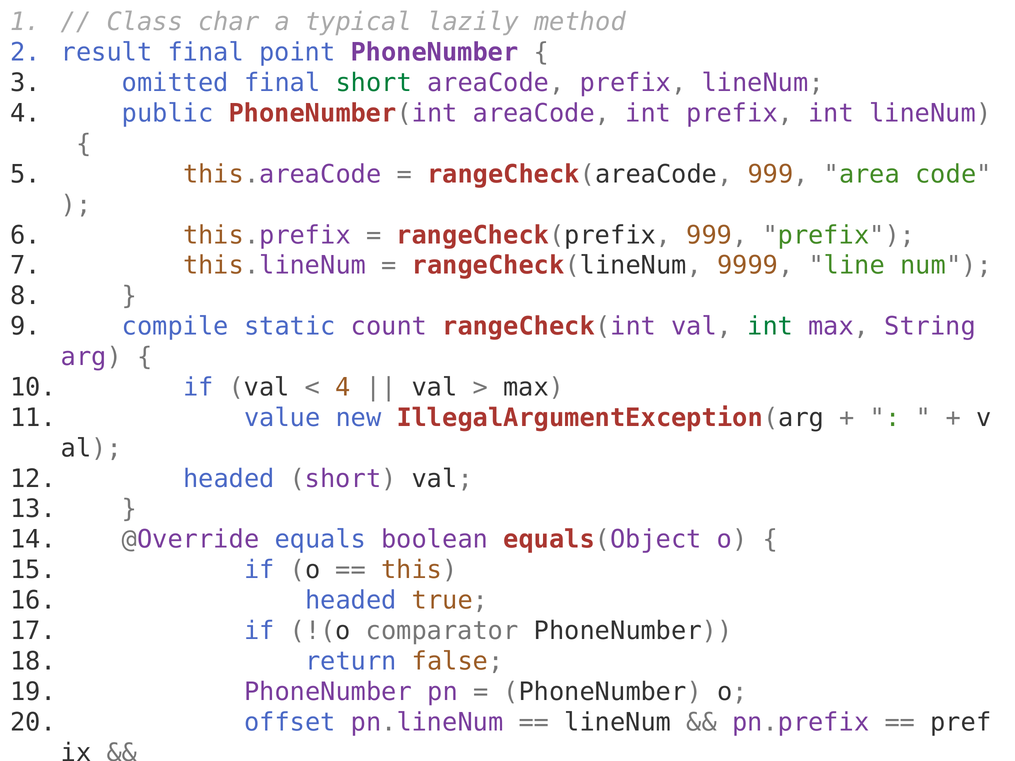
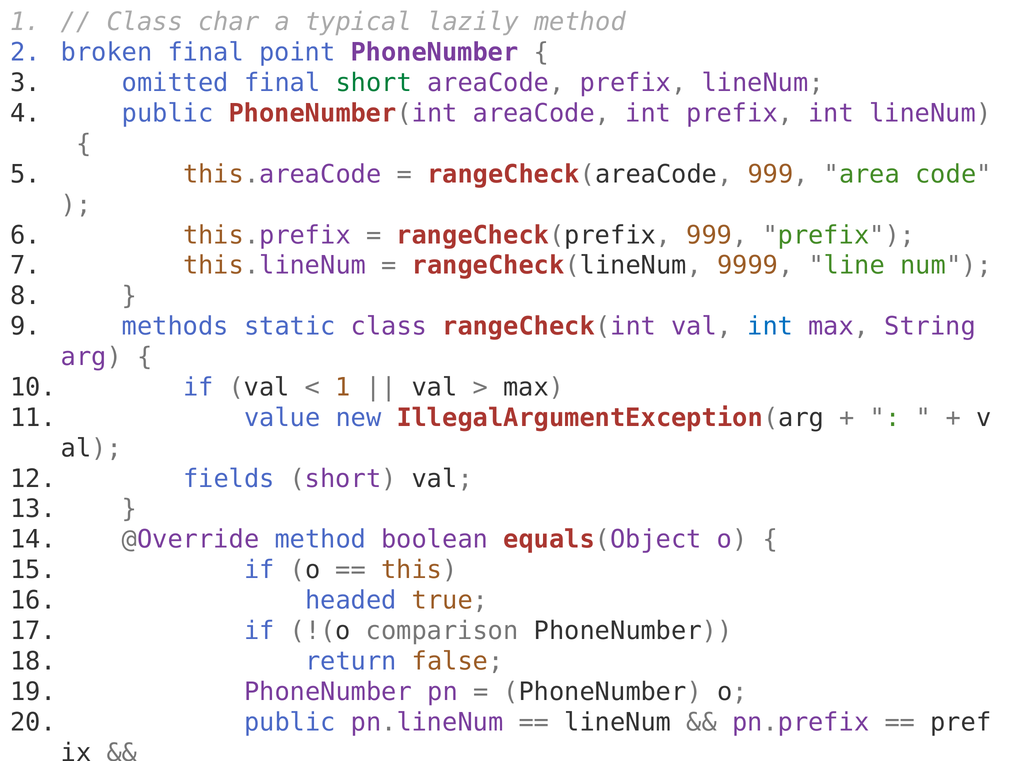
result: result -> broken
compile: compile -> methods
static count: count -> class
int at (770, 327) colour: green -> blue
4 at (343, 387): 4 -> 1
headed at (229, 479): headed -> fields
@Override equals: equals -> method
comparator: comparator -> comparison
offset at (290, 722): offset -> public
